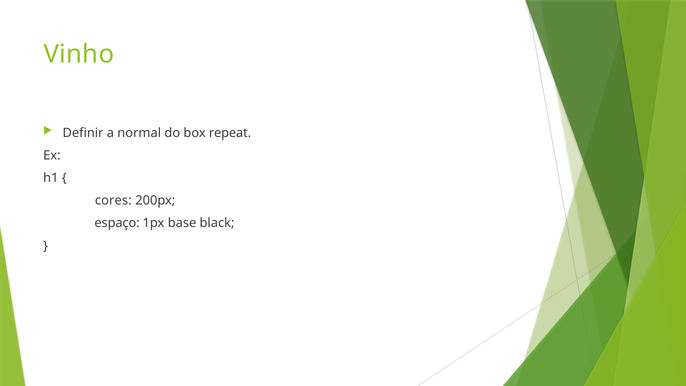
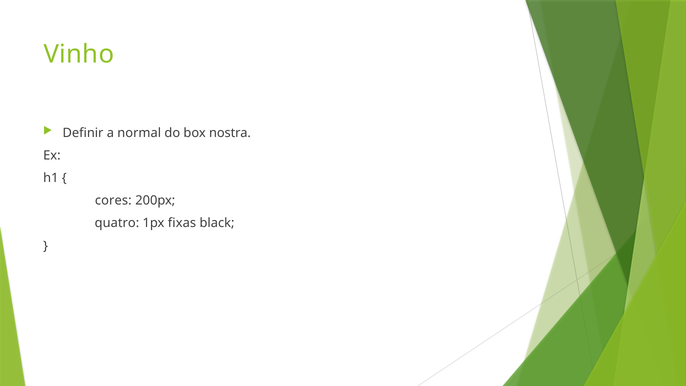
repeat: repeat -> nostra
espaço: espaço -> quatro
base: base -> fixas
